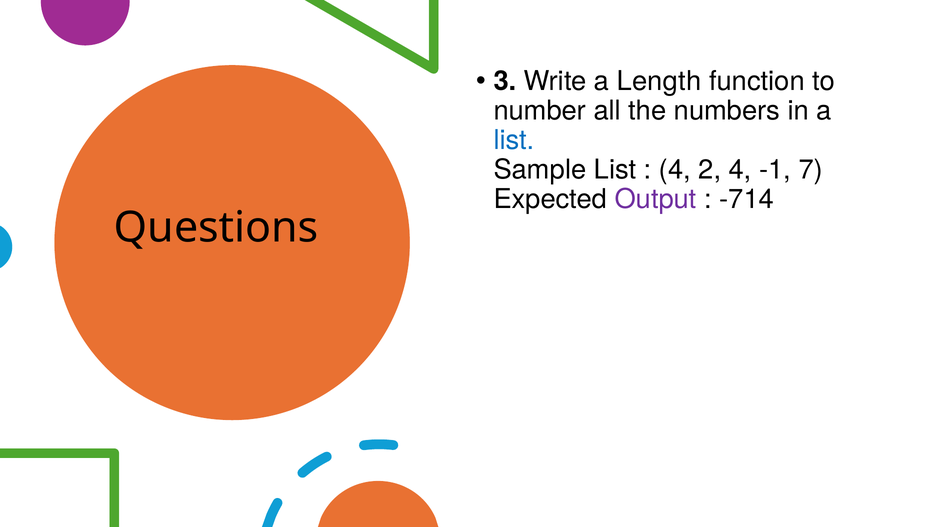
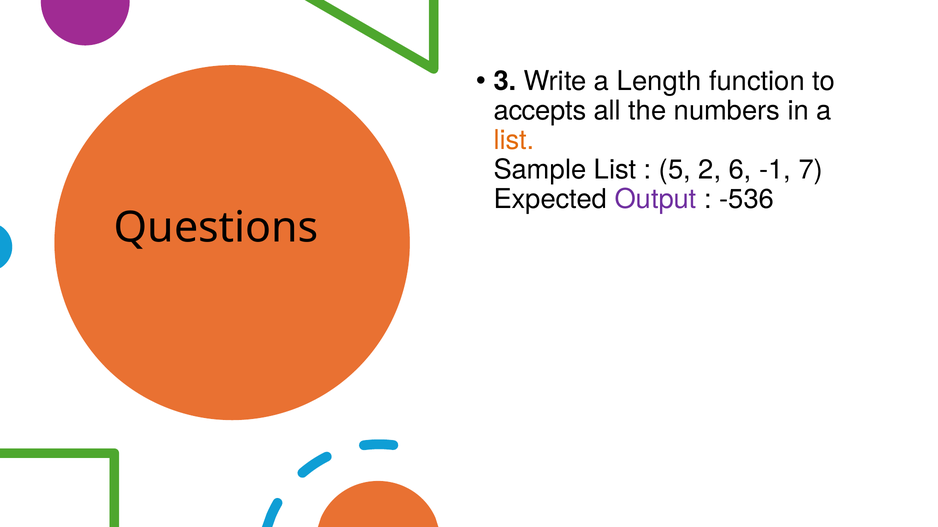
number: number -> accepts
list at (514, 140) colour: blue -> orange
4 at (675, 170): 4 -> 5
2 4: 4 -> 6
-714: -714 -> -536
